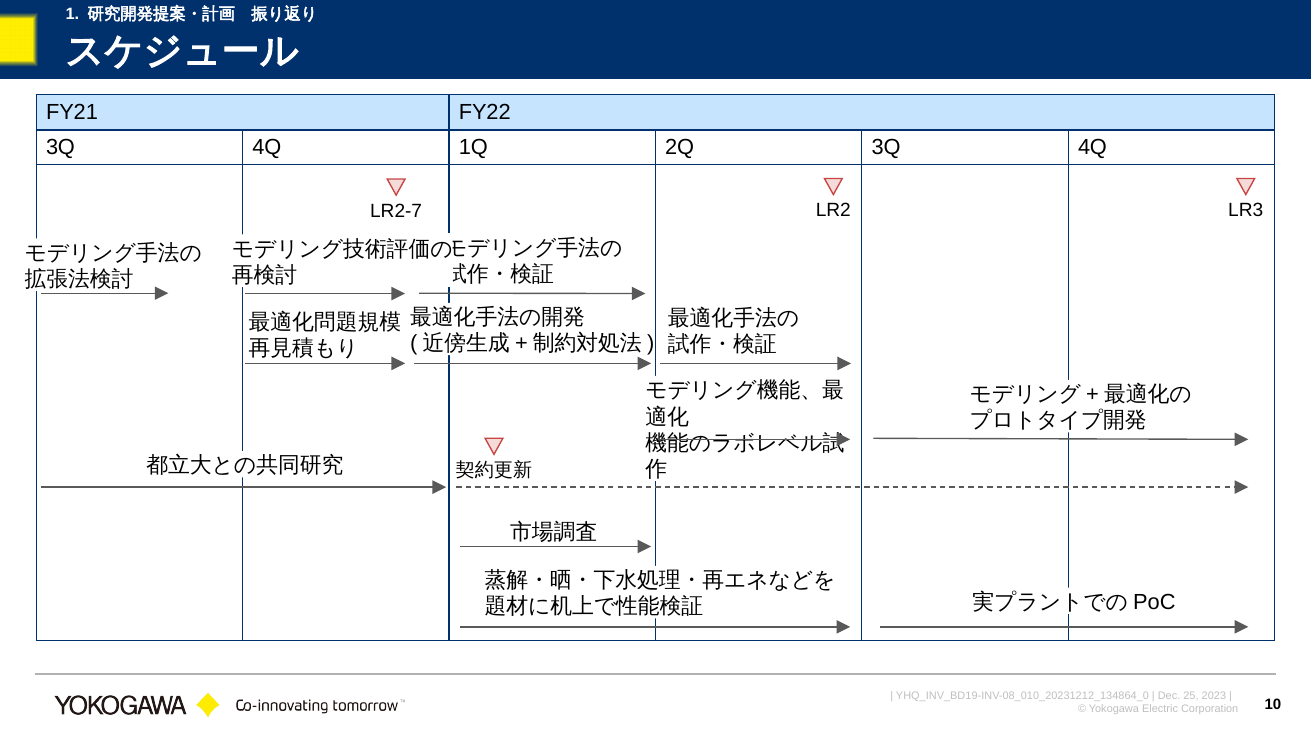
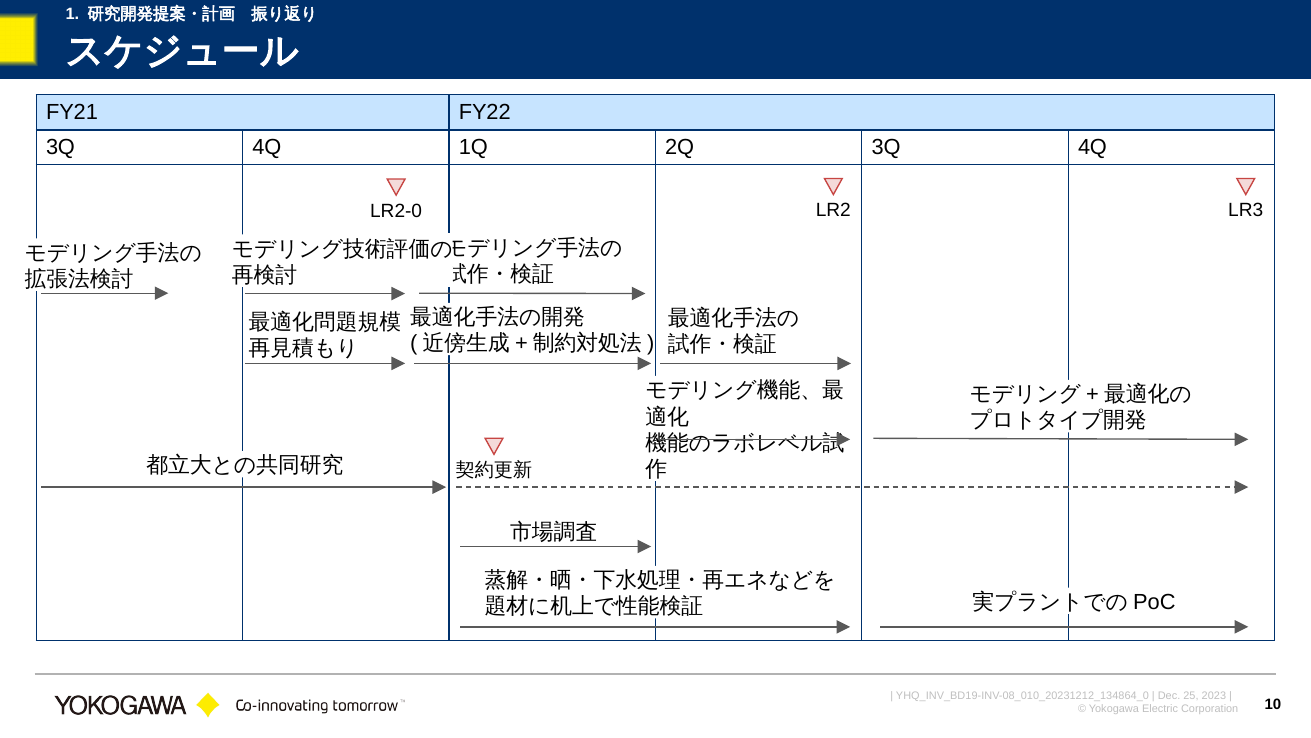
LR2-7: LR2-7 -> LR2-0
